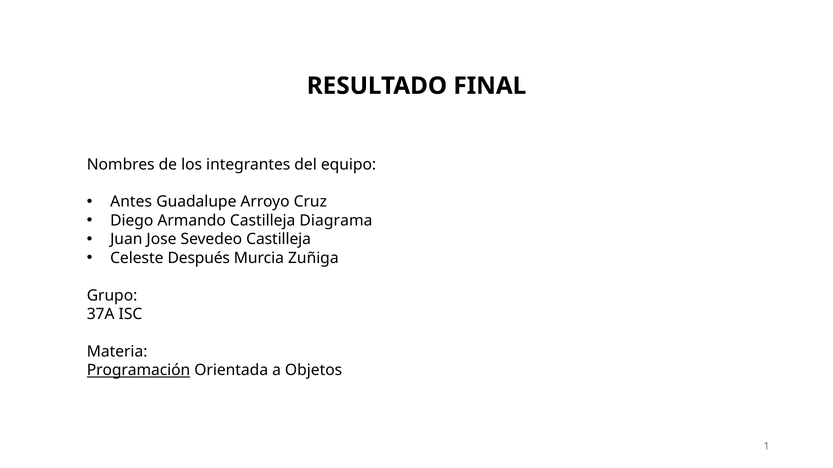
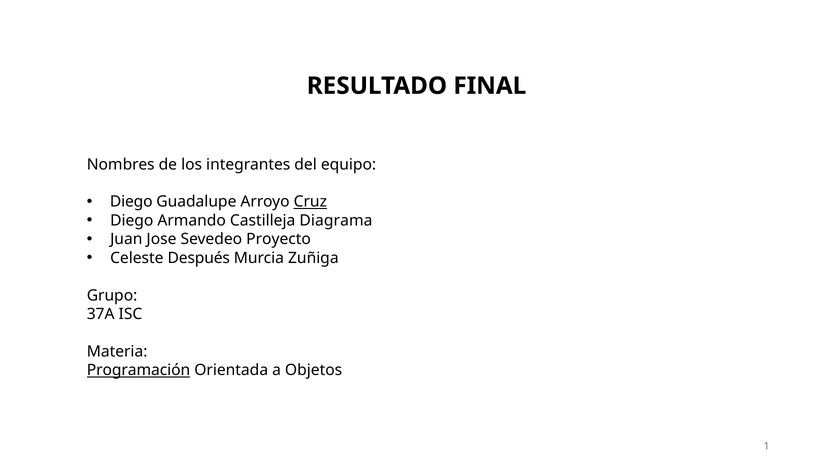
Antes at (131, 202): Antes -> Diego
Cruz underline: none -> present
Sevedeo Castilleja: Castilleja -> Proyecto
